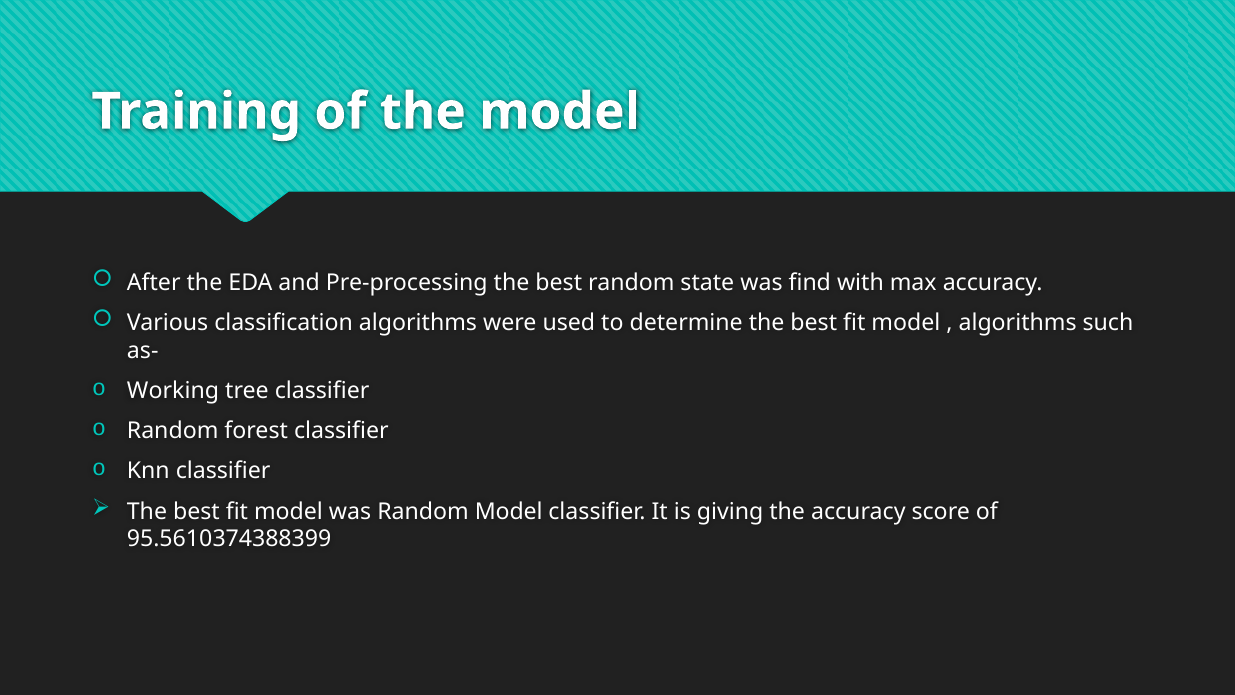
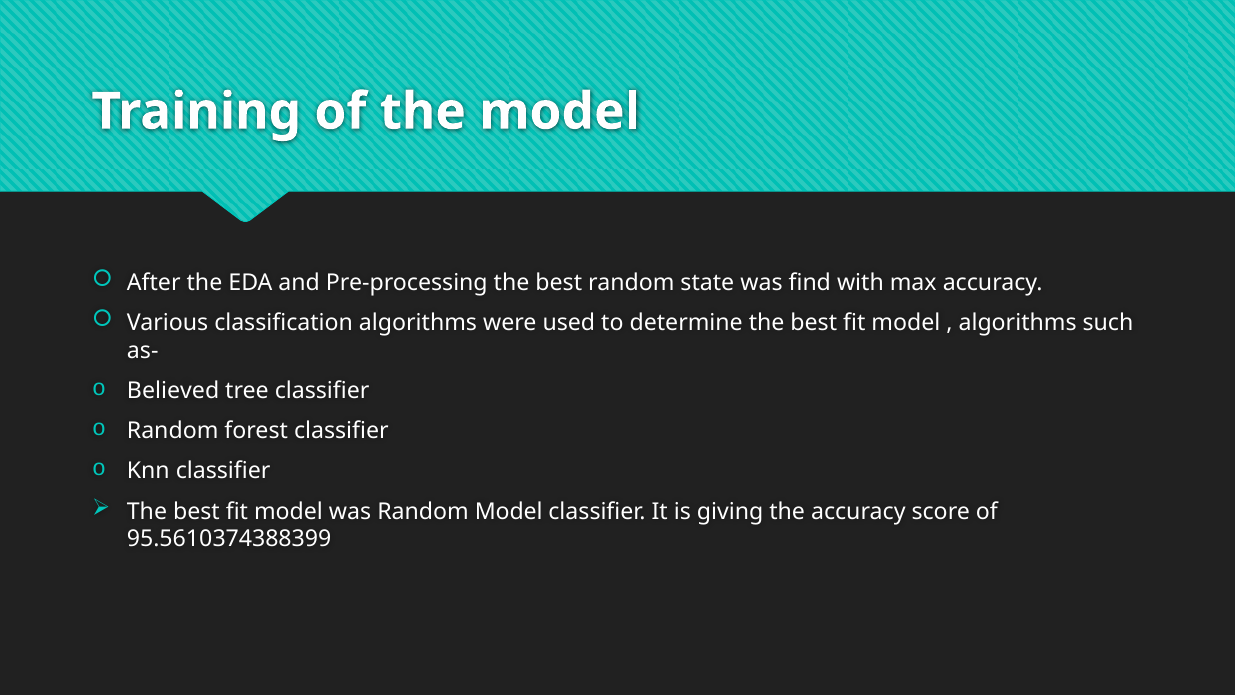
Working: Working -> Believed
